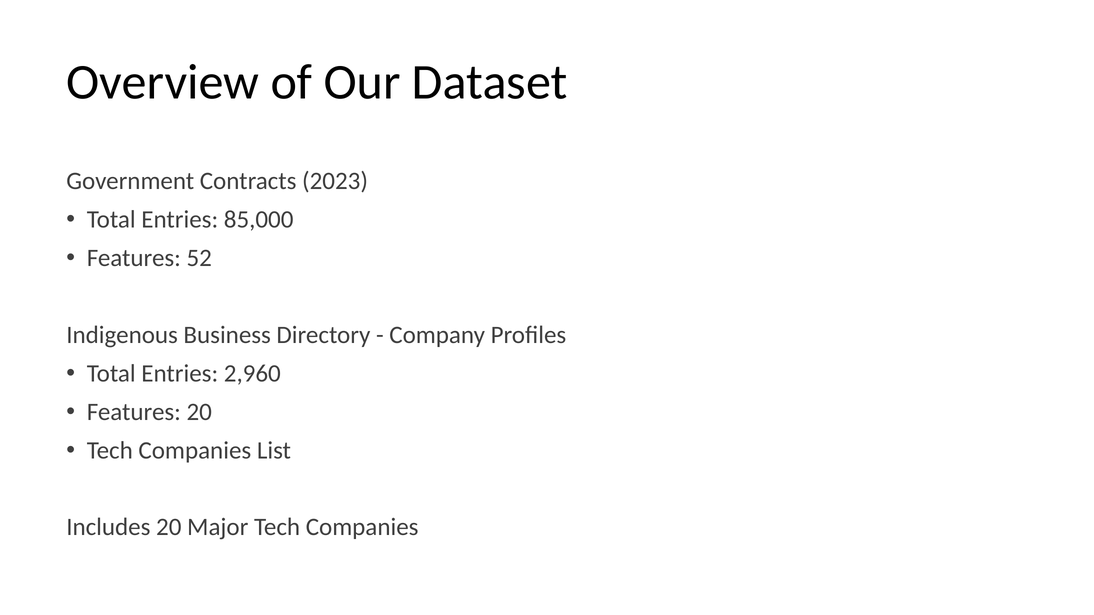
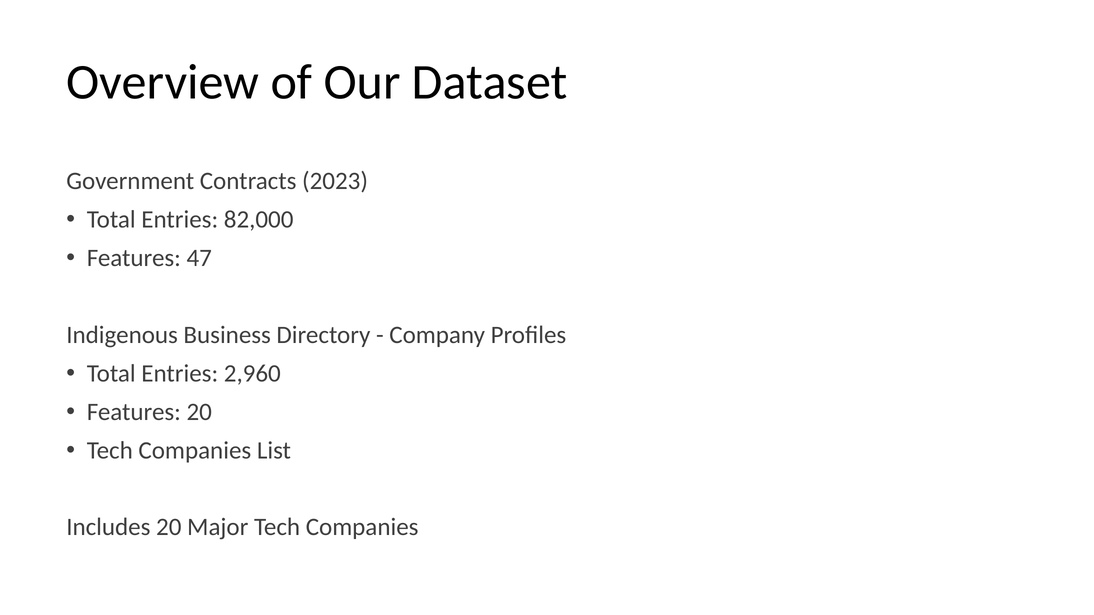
85,000: 85,000 -> 82,000
52: 52 -> 47
